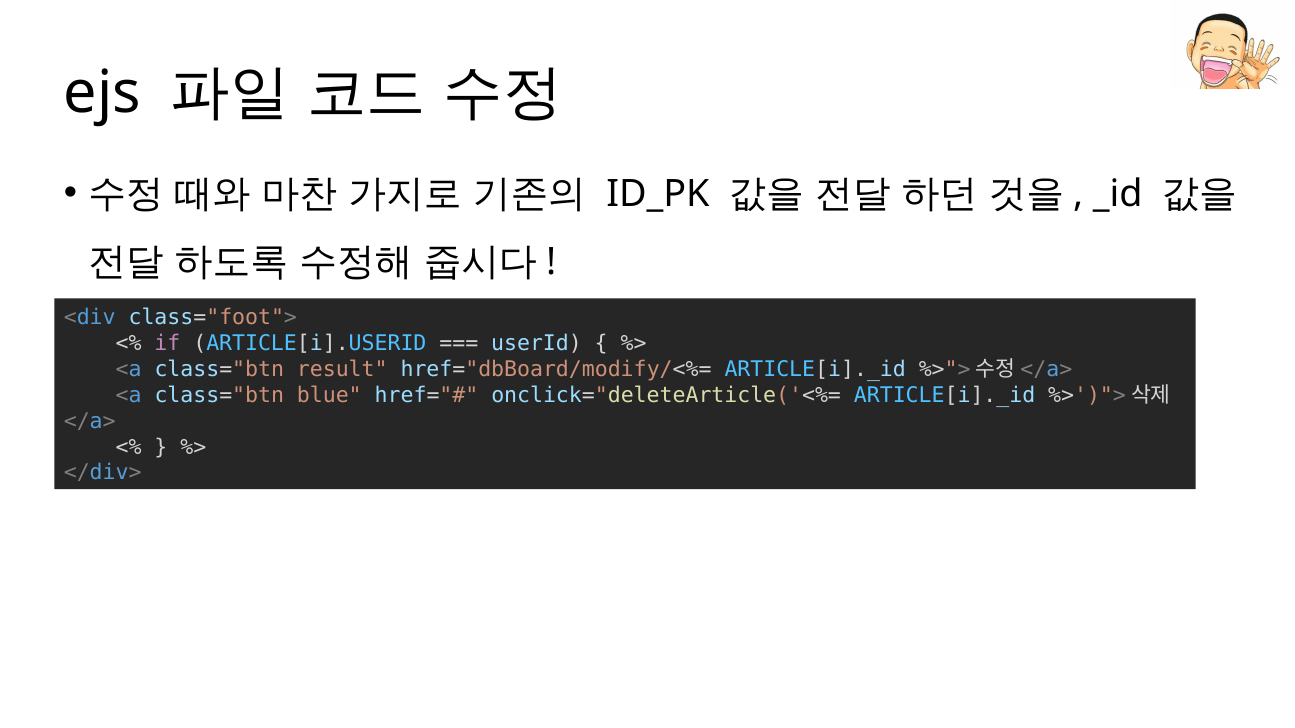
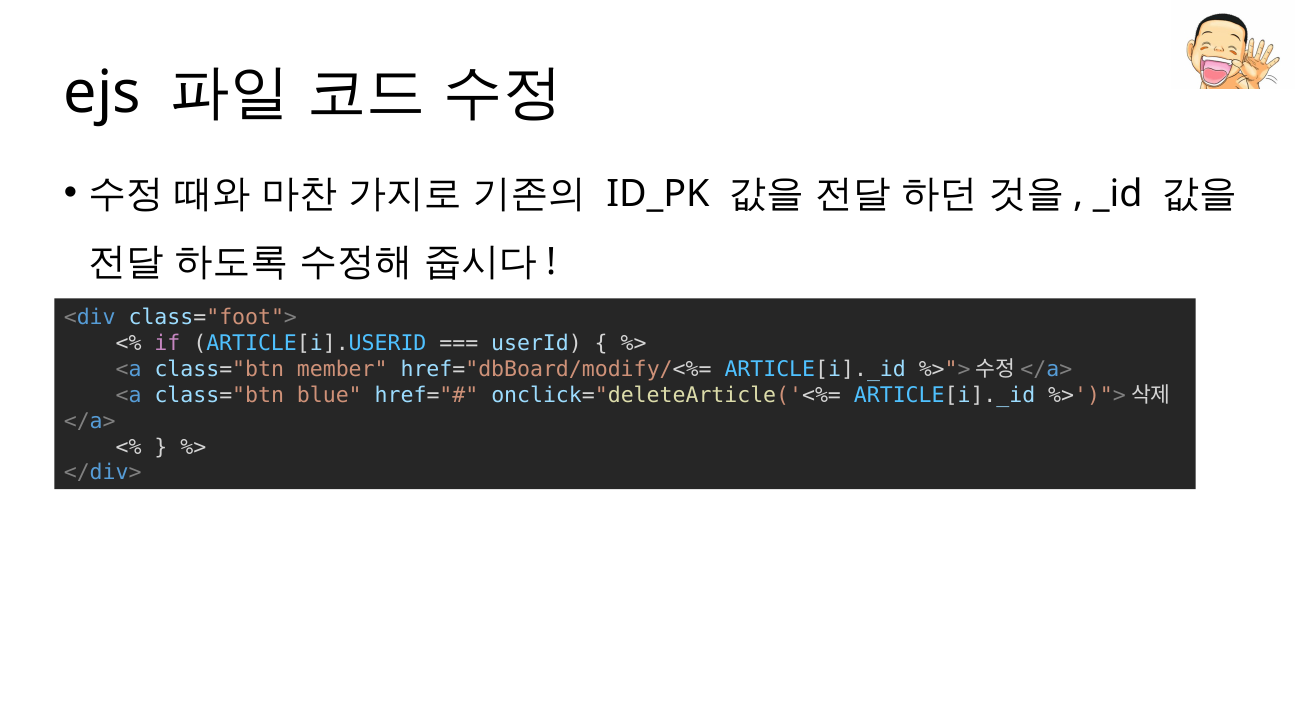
result: result -> member
